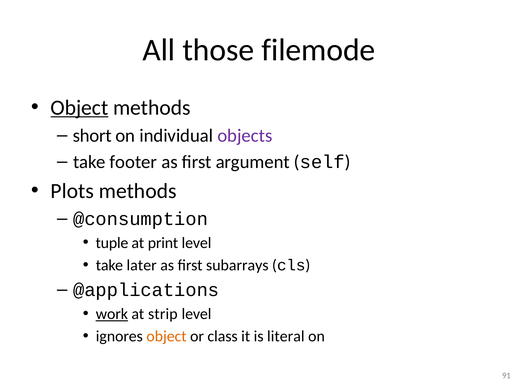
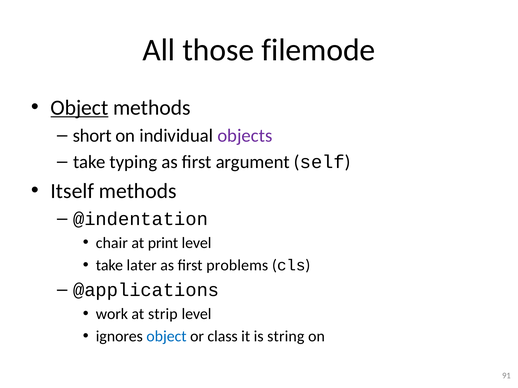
footer: footer -> typing
Plots: Plots -> Itself
@consumption: @consumption -> @indentation
tuple: tuple -> chair
subarrays: subarrays -> problems
work underline: present -> none
object at (166, 337) colour: orange -> blue
literal: literal -> string
